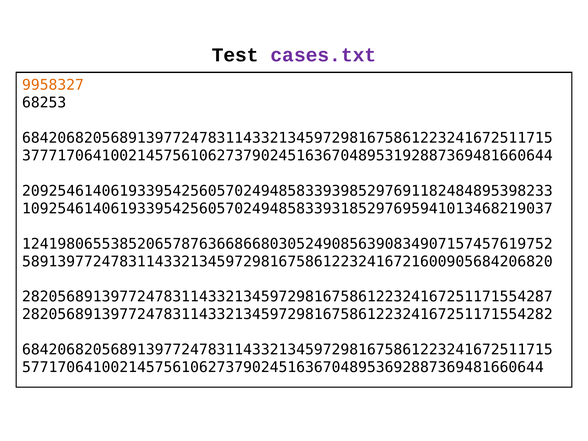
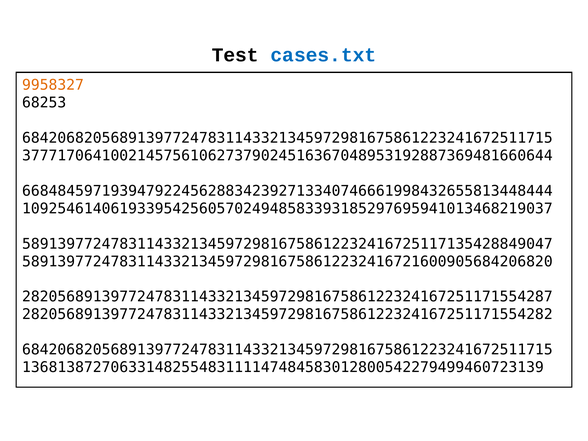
cases.txt colour: purple -> blue
209254614061933954256057024948583393985297691182484895398233: 209254614061933954256057024948583393985297691182484895398233 -> 668484597193947922456288342392713340746661998432655813448444
124198065538520657876366866803052490856390834907157457619752: 124198065538520657876366866803052490856390834907157457619752 -> 589139772478311433213459729816758612232416725117135428849047
57717064100214575610627379024516367048953692887369481660644: 57717064100214575610627379024516367048953692887369481660644 -> 13681387270633148255483111147484583012800542279499460723139
